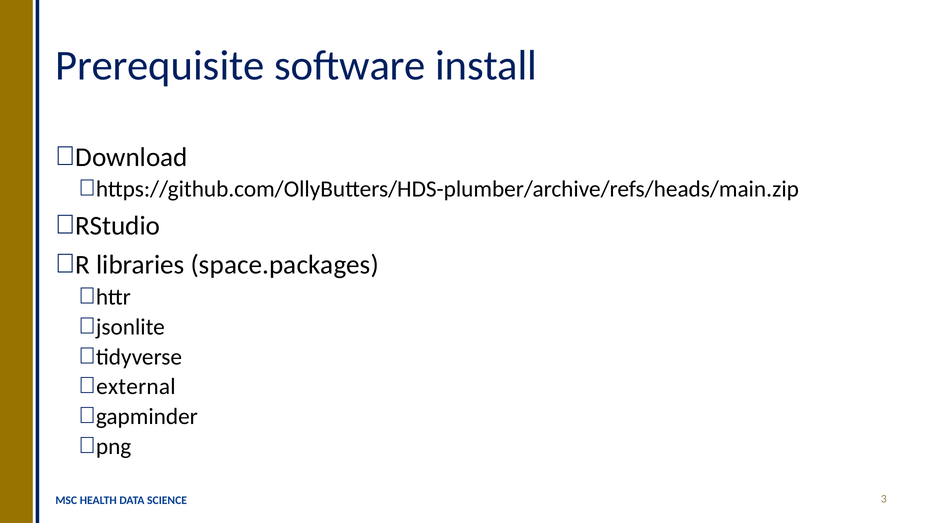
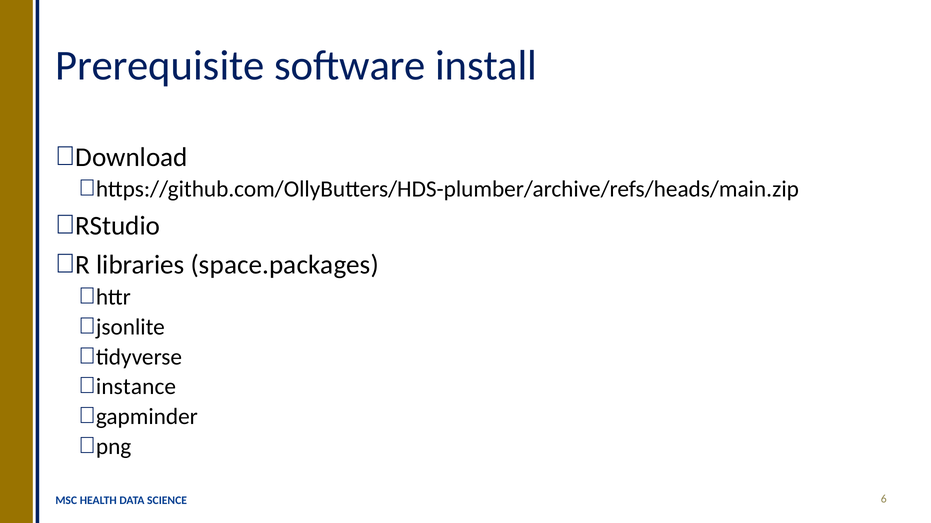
external: external -> instance
3: 3 -> 6
